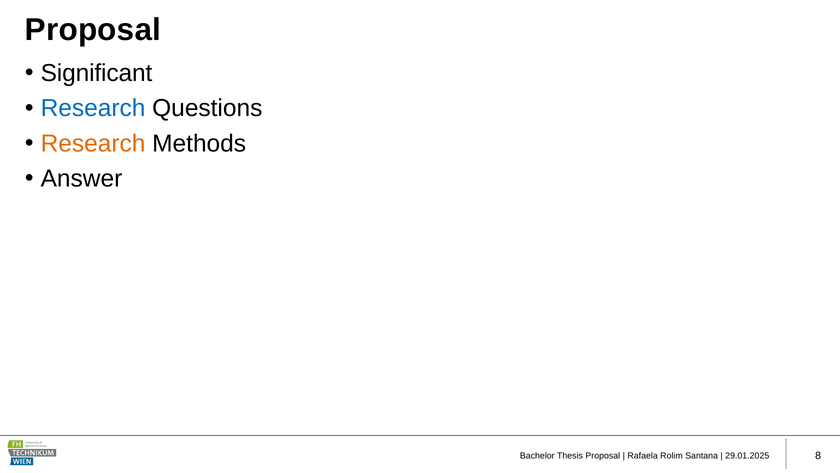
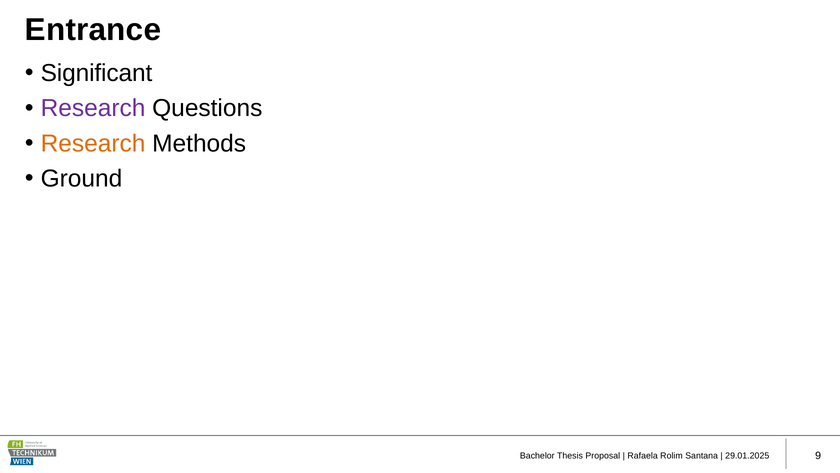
Proposal at (93, 30): Proposal -> Entrance
Research at (93, 108) colour: blue -> purple
Answer: Answer -> Ground
8: 8 -> 9
